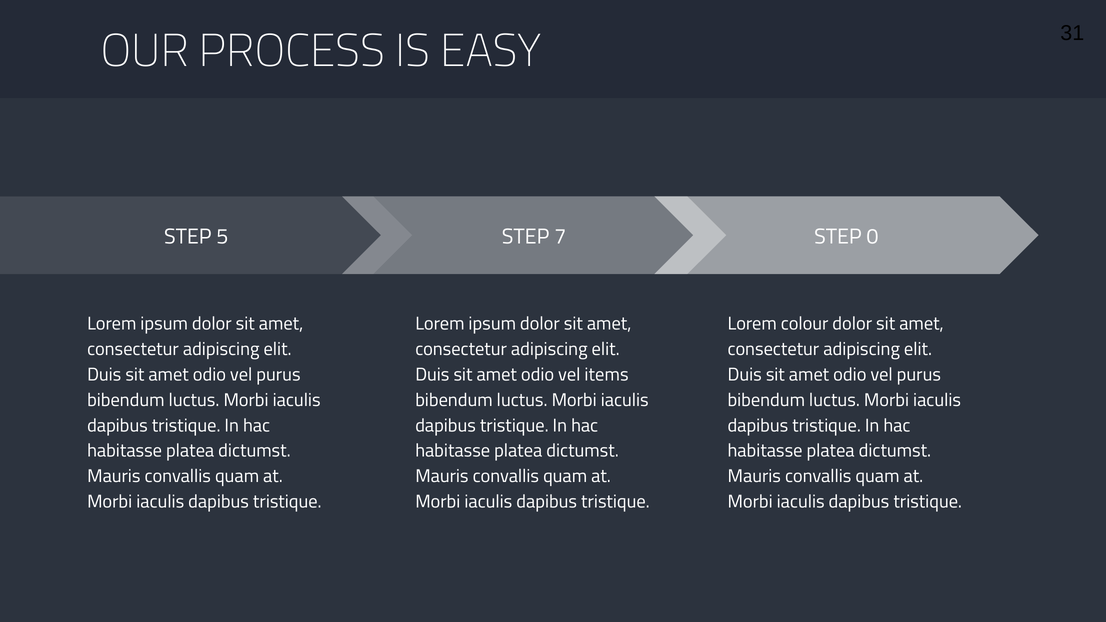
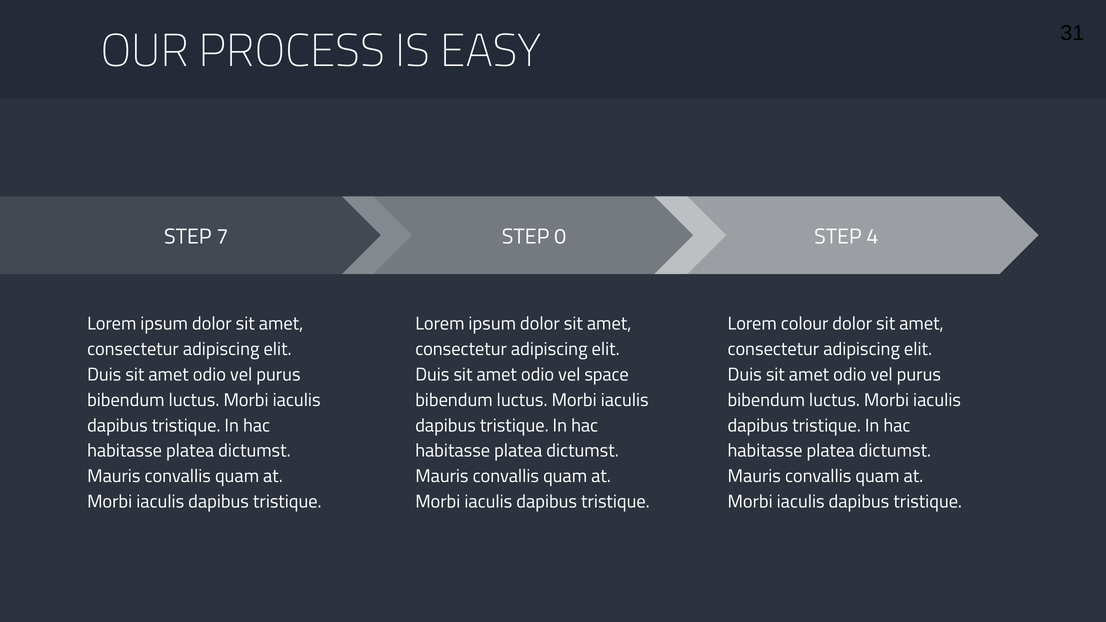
5: 5 -> 7
7: 7 -> 0
0: 0 -> 4
items: items -> space
